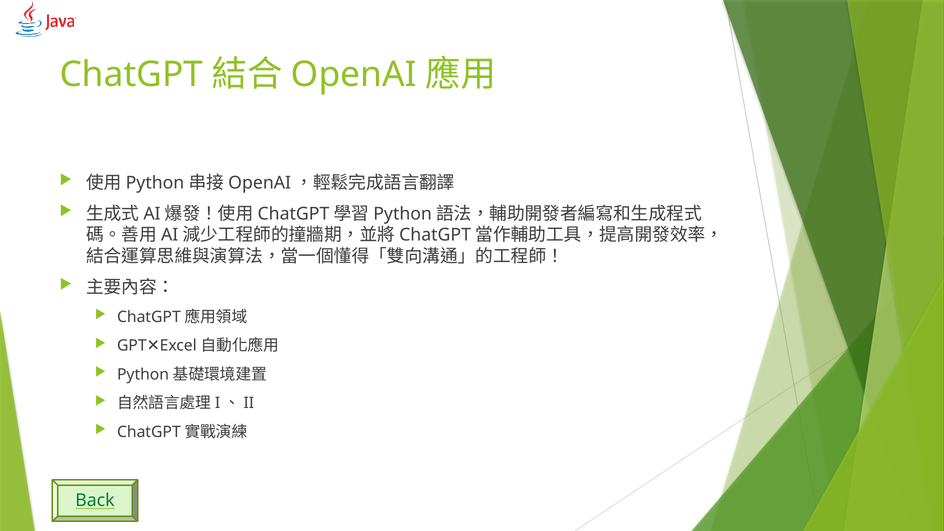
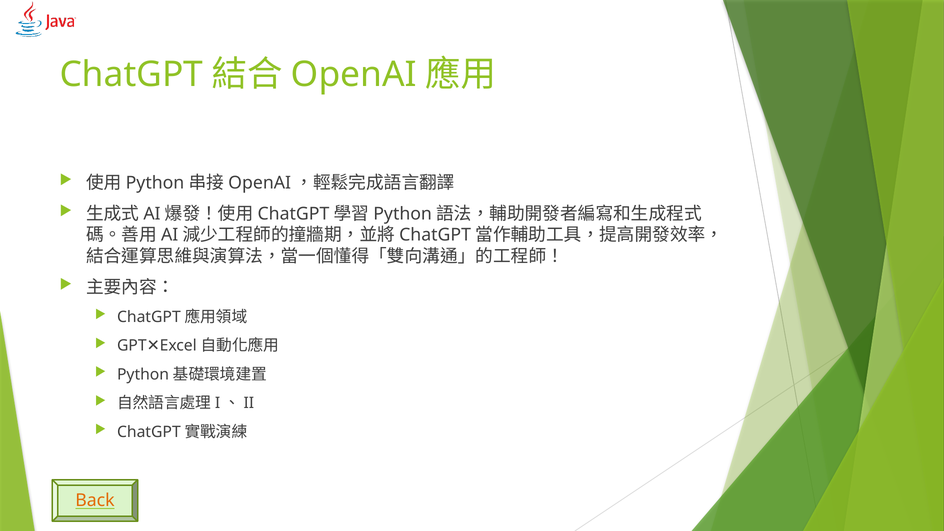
Back colour: green -> orange
